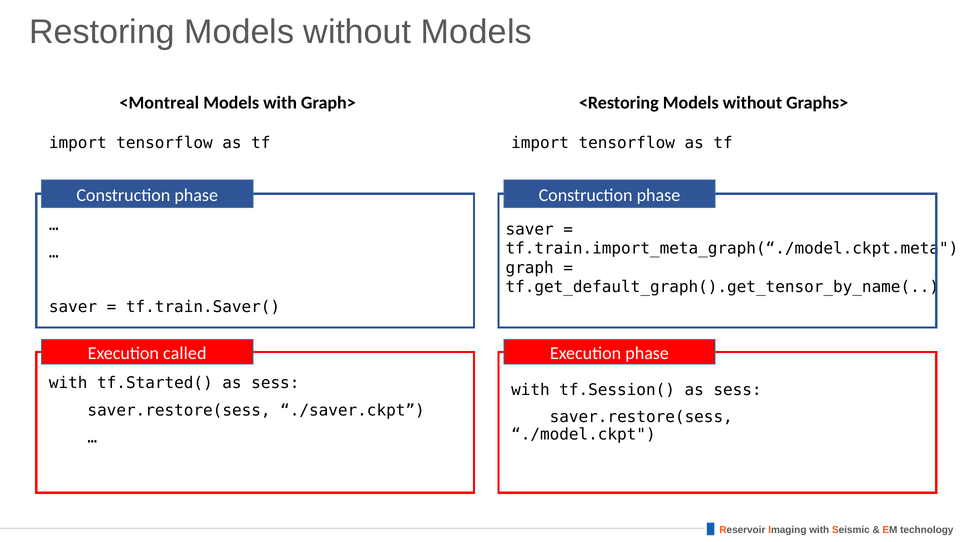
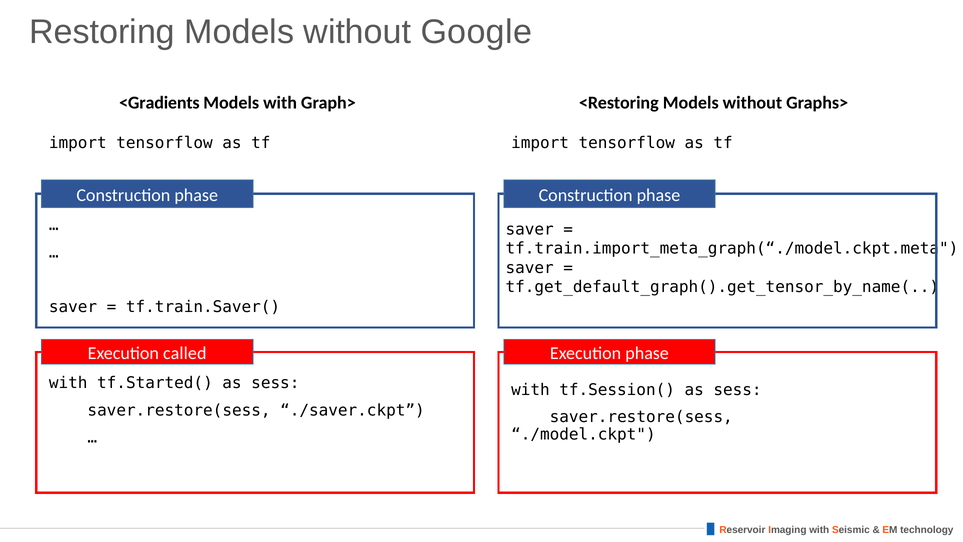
without Models: Models -> Google
<Montreal: <Montreal -> <Gradients
graph at (530, 268): graph -> saver
